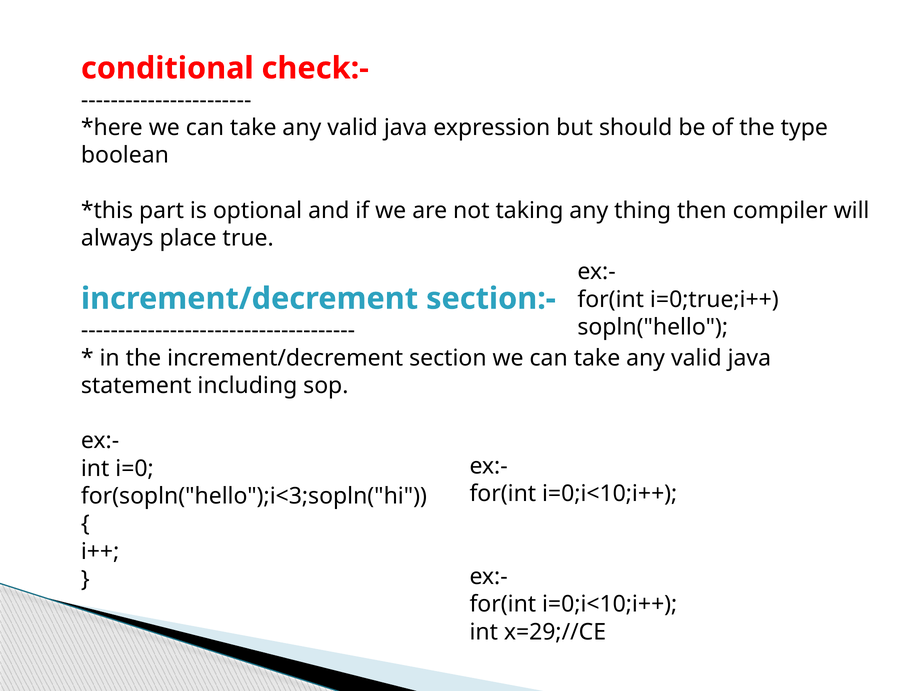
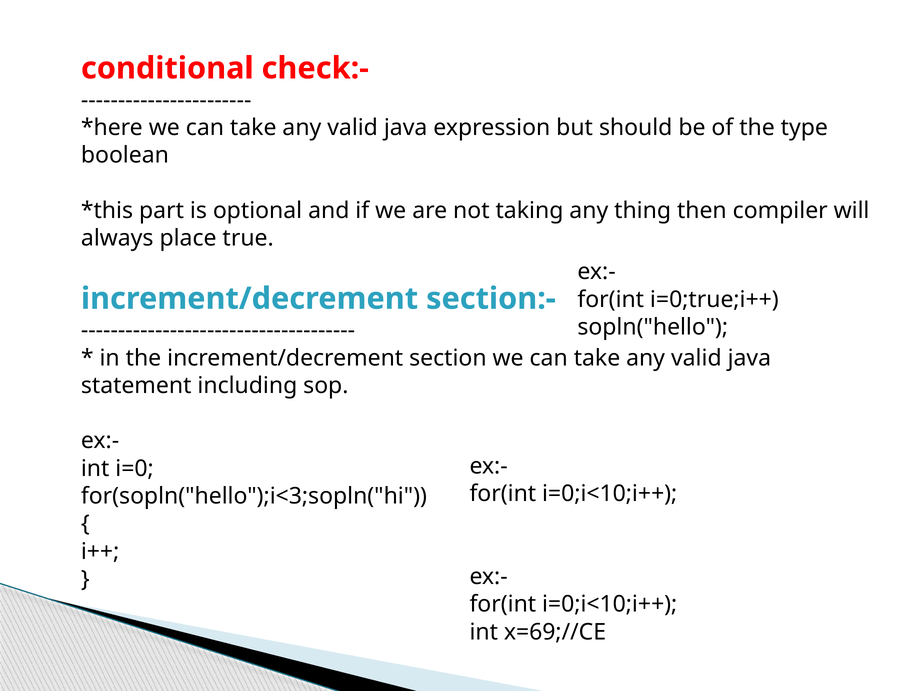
x=29;//CE: x=29;//CE -> x=69;//CE
